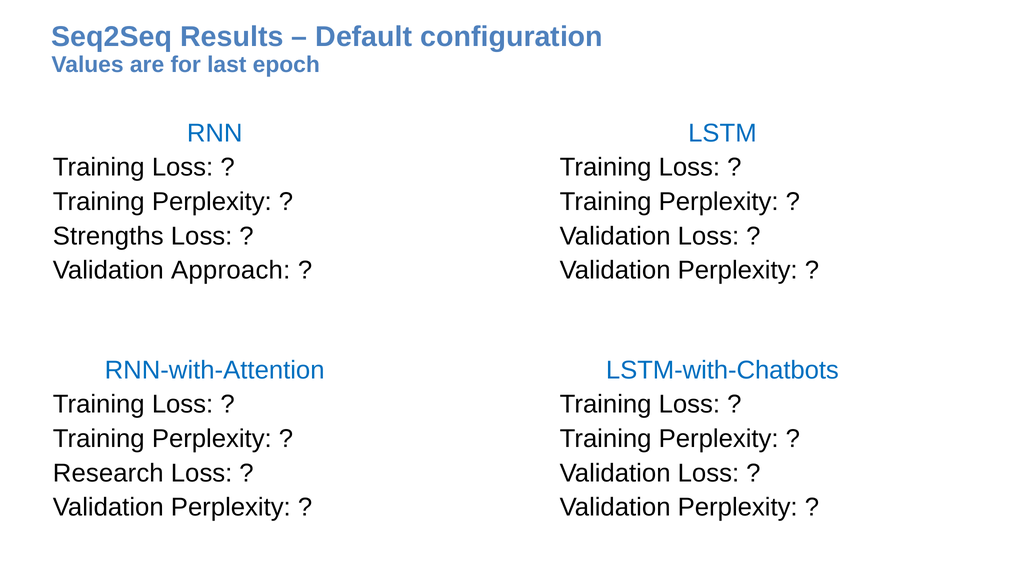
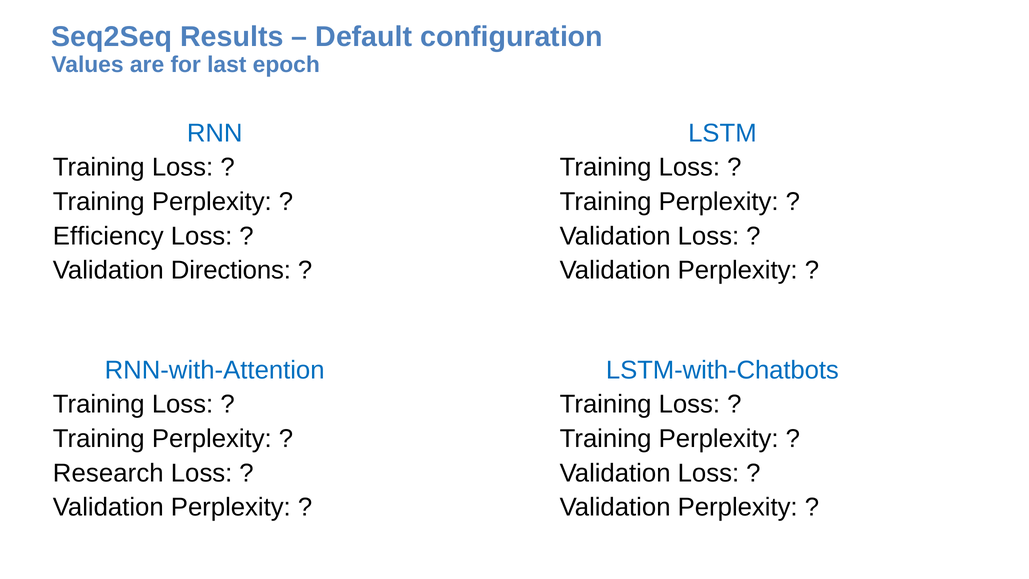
Strengths: Strengths -> Efficiency
Approach: Approach -> Directions
